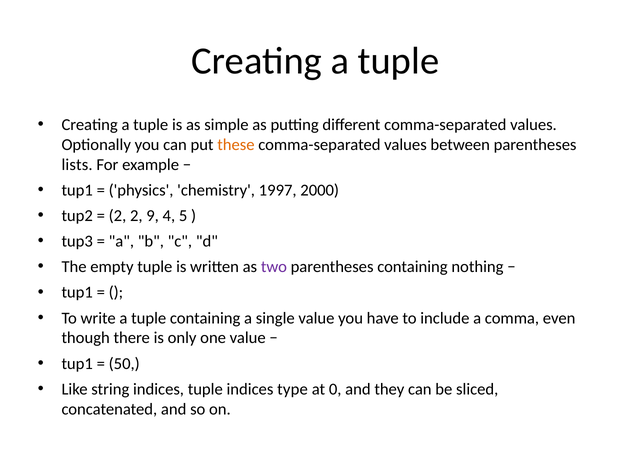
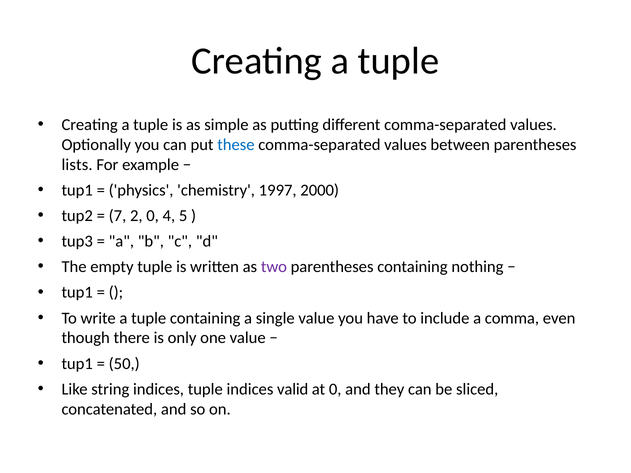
these colour: orange -> blue
2 at (118, 216): 2 -> 7
2 9: 9 -> 0
type: type -> valid
